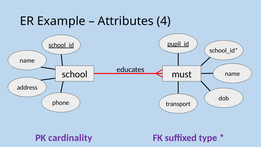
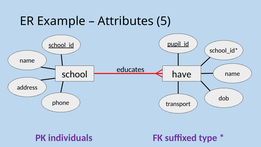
4: 4 -> 5
must: must -> have
cardinality: cardinality -> individuals
